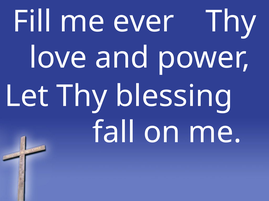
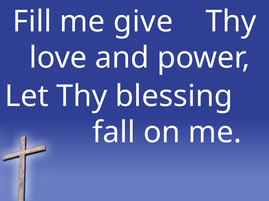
ever: ever -> give
